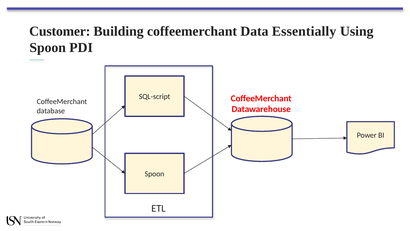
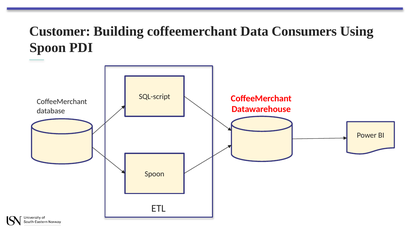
Essentially: Essentially -> Consumers
